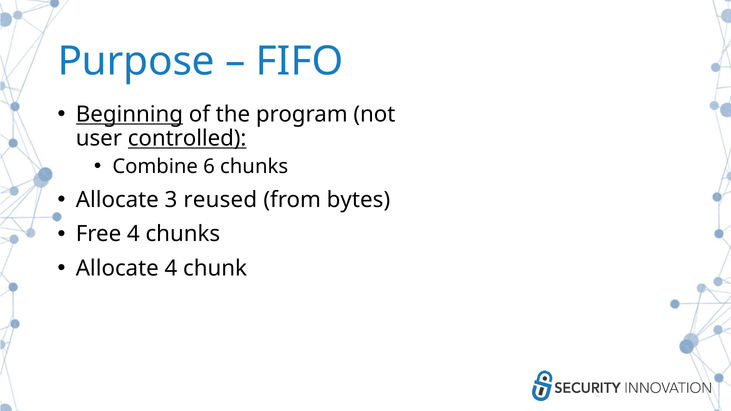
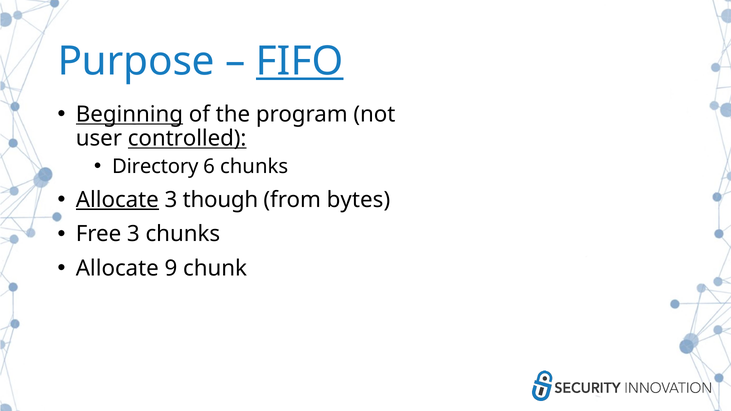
FIFO underline: none -> present
Combine: Combine -> Directory
Allocate at (117, 200) underline: none -> present
reused: reused -> though
Free 4: 4 -> 3
Allocate 4: 4 -> 9
